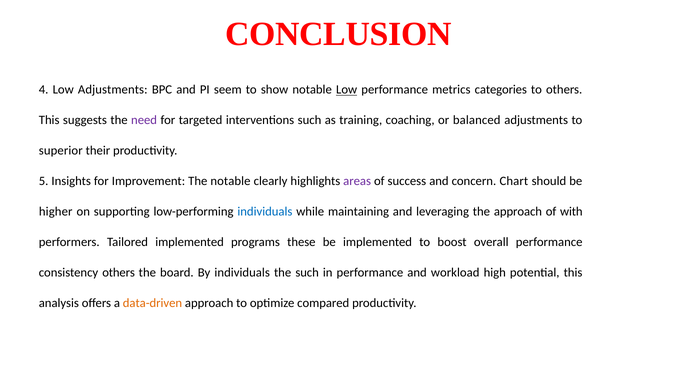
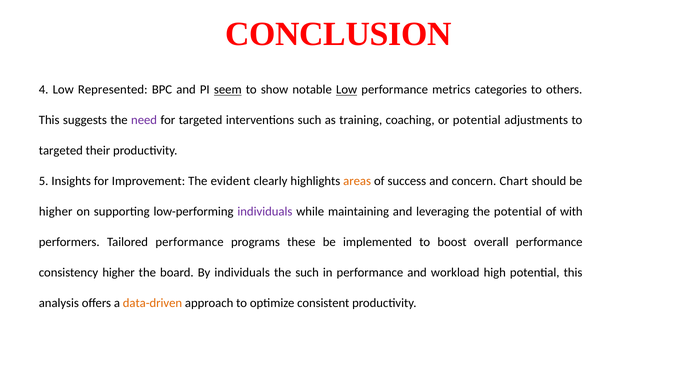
Low Adjustments: Adjustments -> Represented
seem underline: none -> present
or balanced: balanced -> potential
superior at (61, 151): superior -> targeted
The notable: notable -> evident
areas colour: purple -> orange
individuals at (265, 212) colour: blue -> purple
the approach: approach -> potential
Tailored implemented: implemented -> performance
consistency others: others -> higher
compared: compared -> consistent
